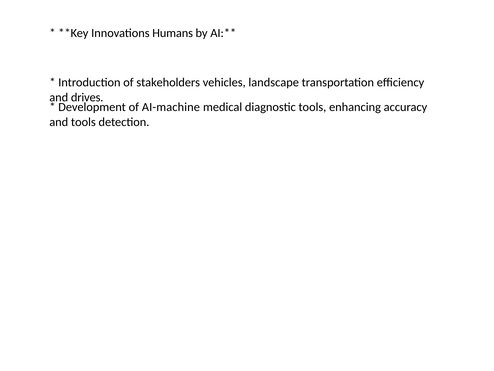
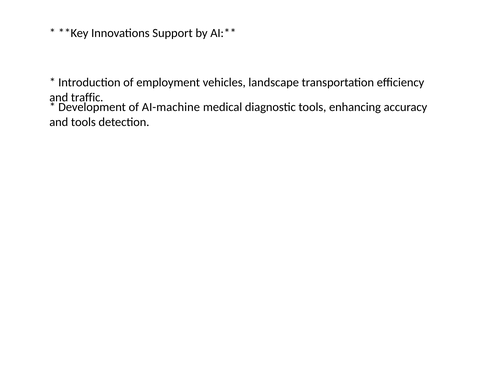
Humans: Humans -> Support
stakeholders: stakeholders -> employment
drives: drives -> traffic
